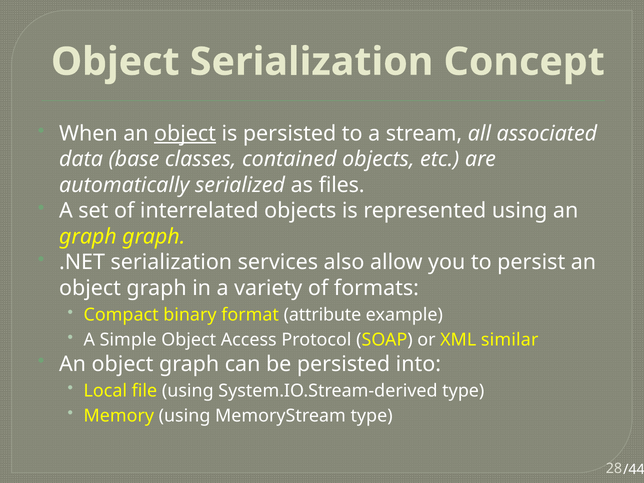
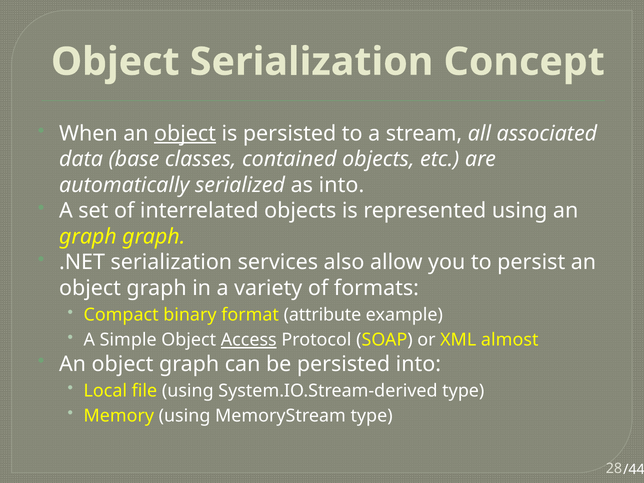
as files: files -> into
Access underline: none -> present
similar: similar -> almost
